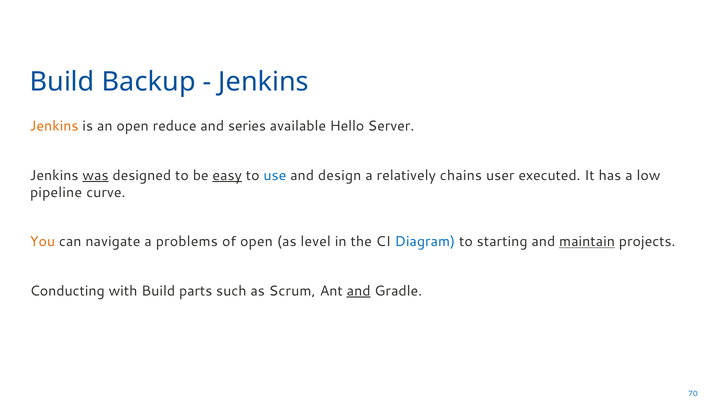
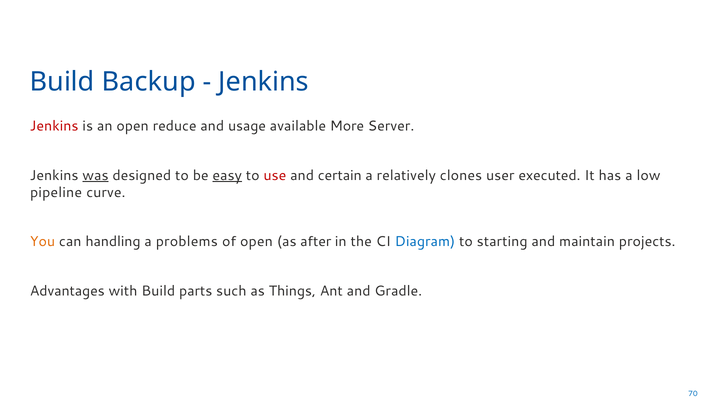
Jenkins at (54, 126) colour: orange -> red
series: series -> usage
Hello: Hello -> More
use colour: blue -> red
design: design -> certain
chains: chains -> clones
navigate: navigate -> handling
level: level -> after
maintain underline: present -> none
Conducting: Conducting -> Advantages
Scrum: Scrum -> Things
and at (359, 291) underline: present -> none
